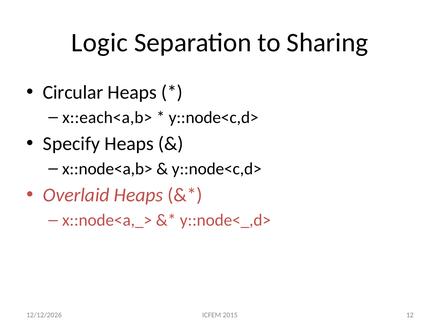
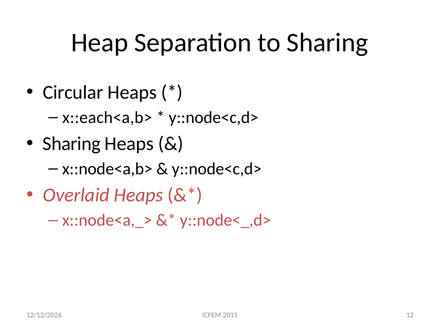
Logic: Logic -> Heap
Specify at (72, 144): Specify -> Sharing
